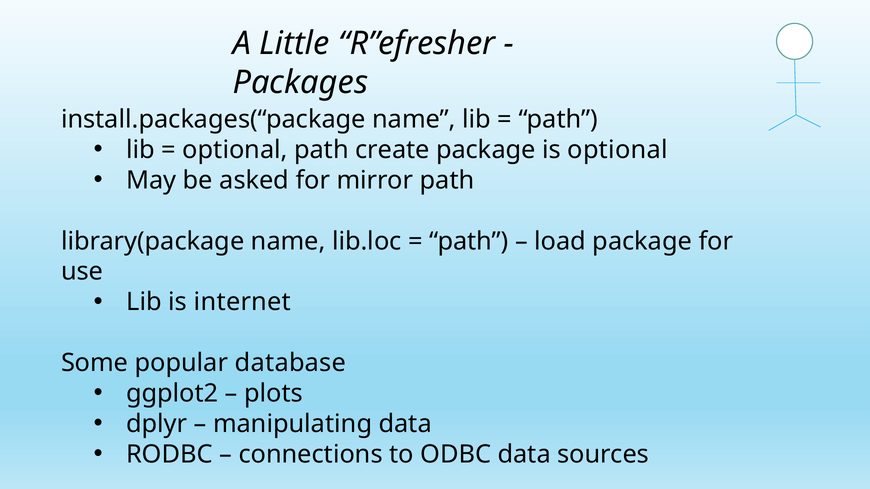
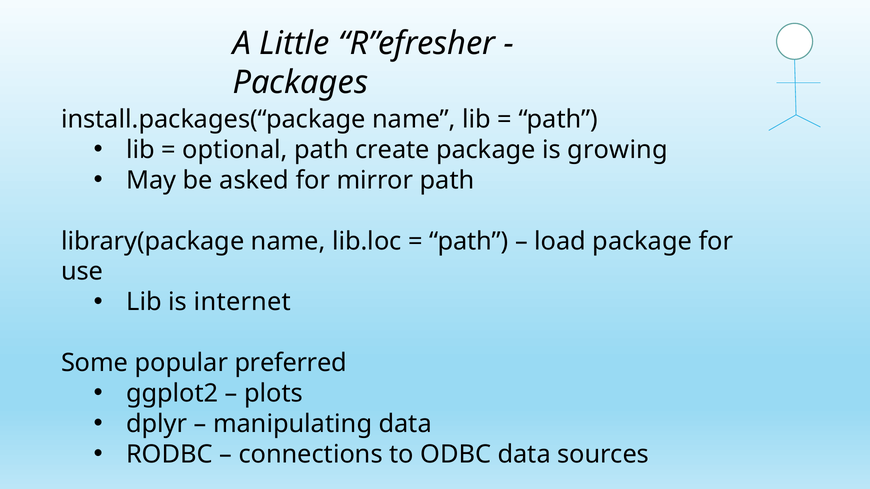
is optional: optional -> growing
database: database -> preferred
